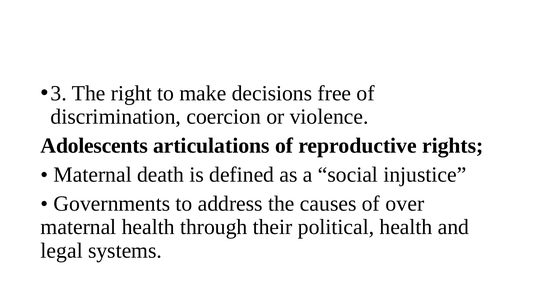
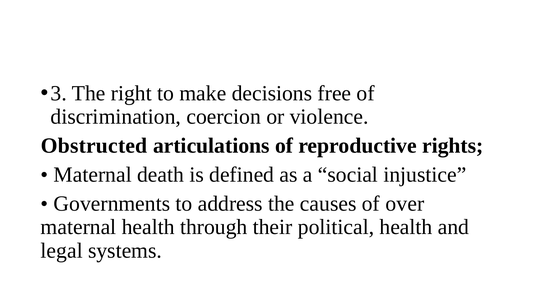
Adolescents: Adolescents -> Obstructed
